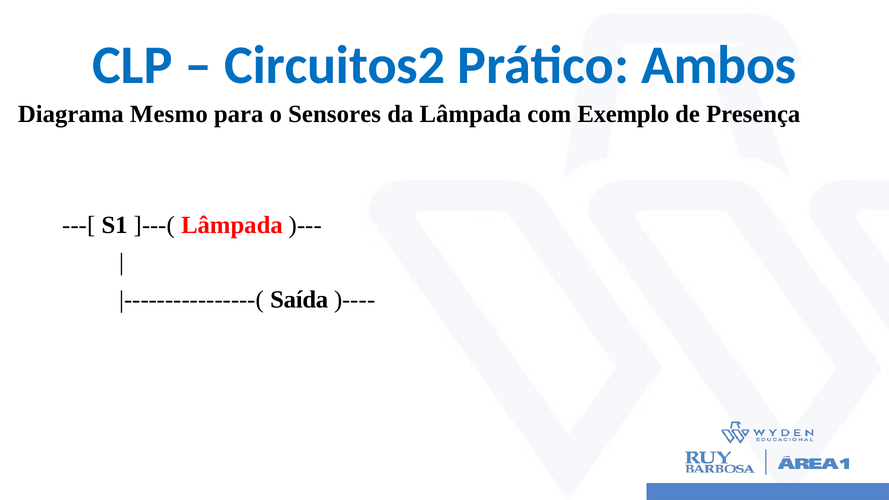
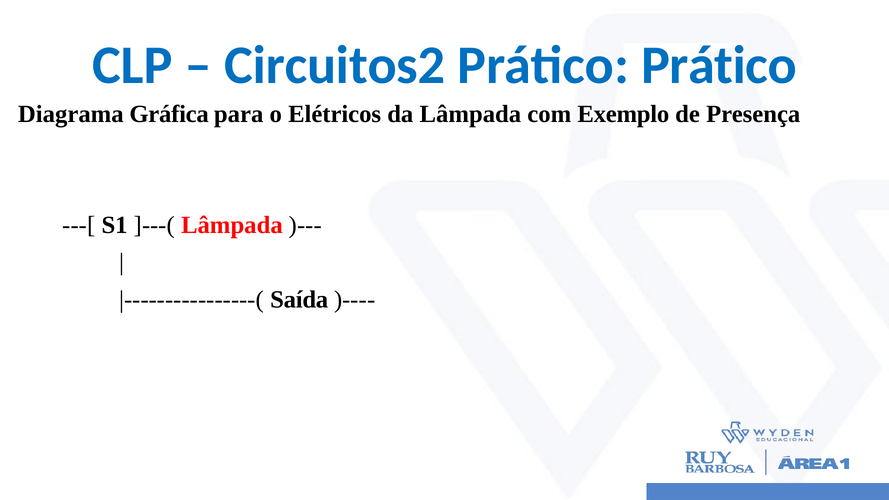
Prático Ambos: Ambos -> Prático
Mesmo: Mesmo -> Gráfica
Sensores: Sensores -> Elétricos
